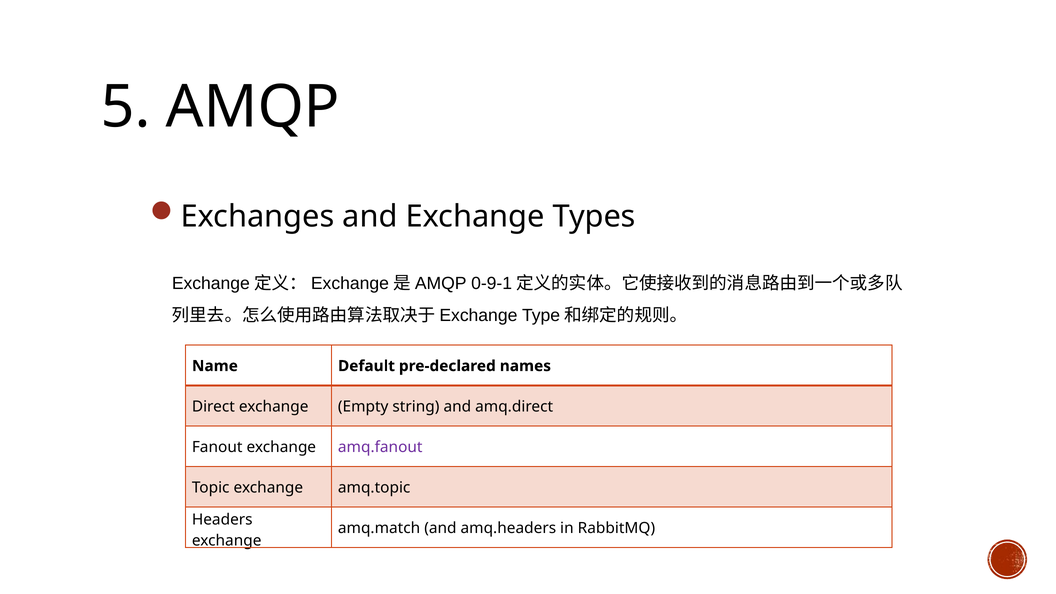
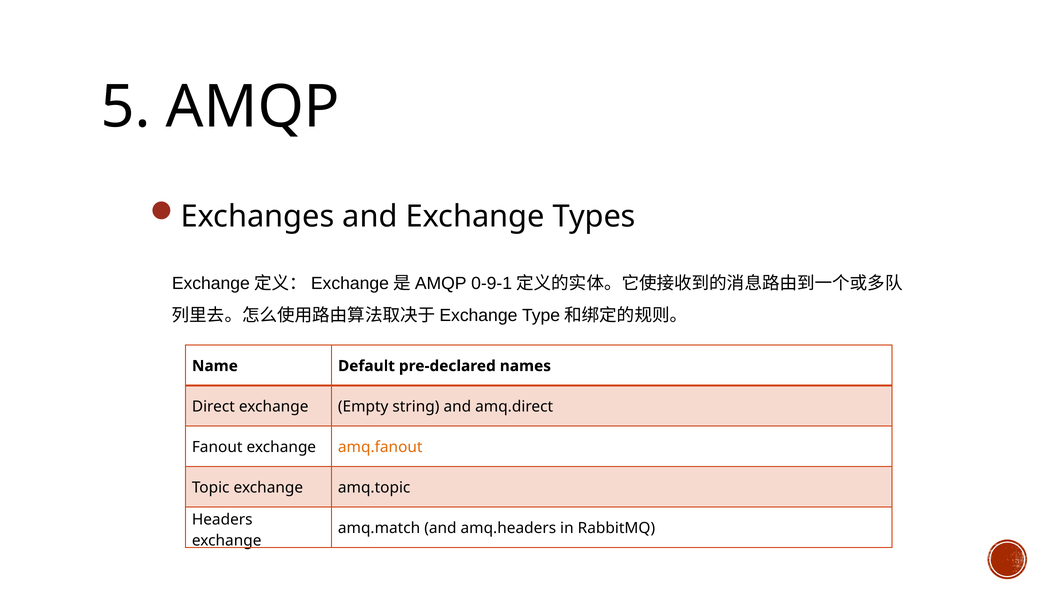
amq.fanout colour: purple -> orange
